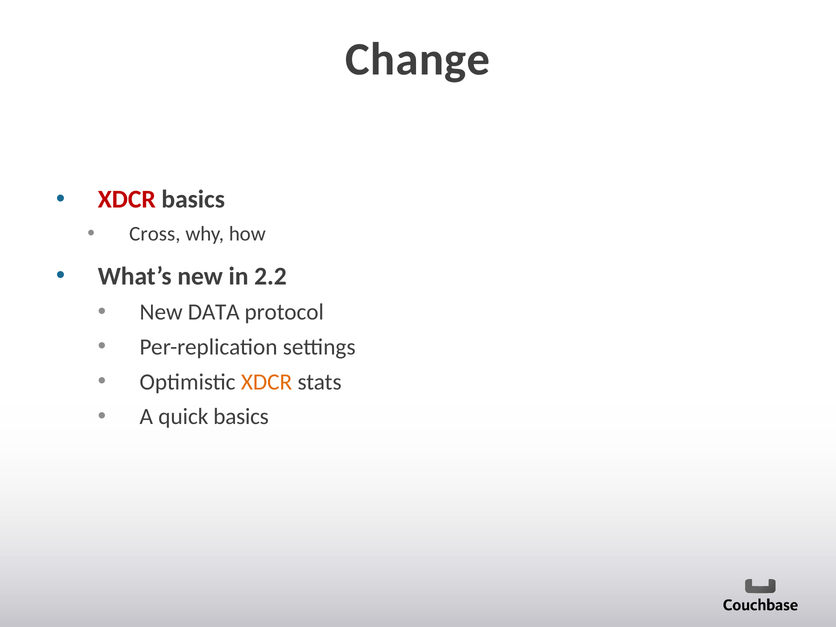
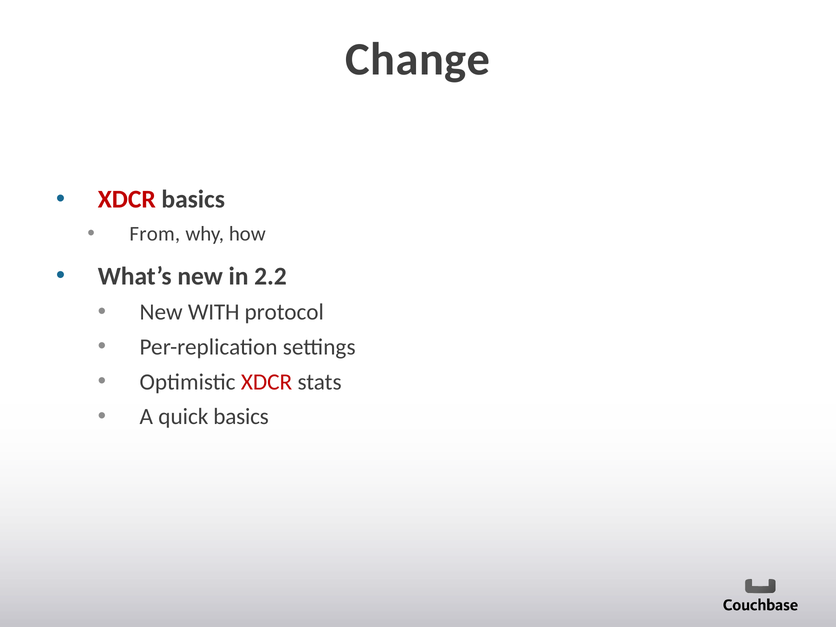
Cross: Cross -> From
DATA: DATA -> WITH
XDCR at (267, 382) colour: orange -> red
